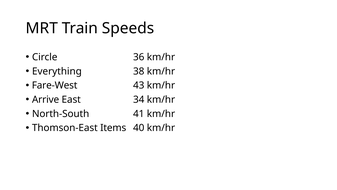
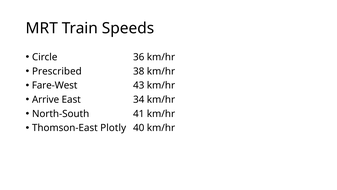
Everything: Everything -> Prescribed
Items: Items -> Plotly
